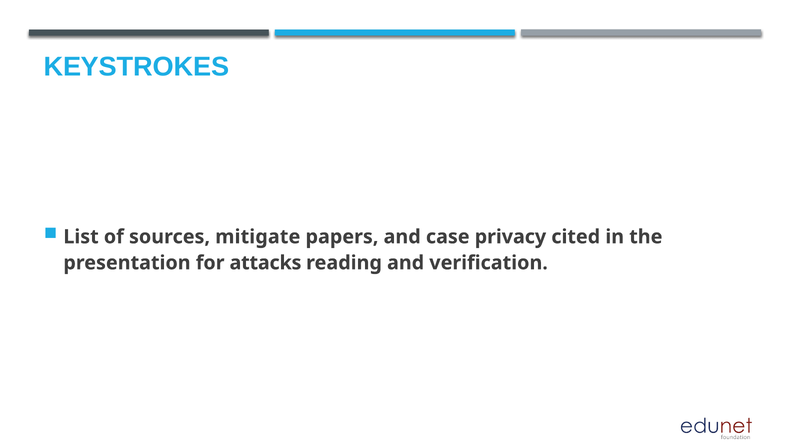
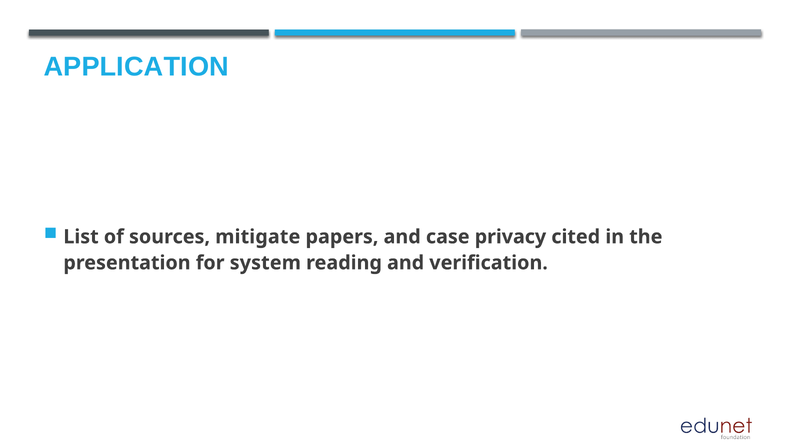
KEYSTROKES: KEYSTROKES -> APPLICATION
attacks: attacks -> system
